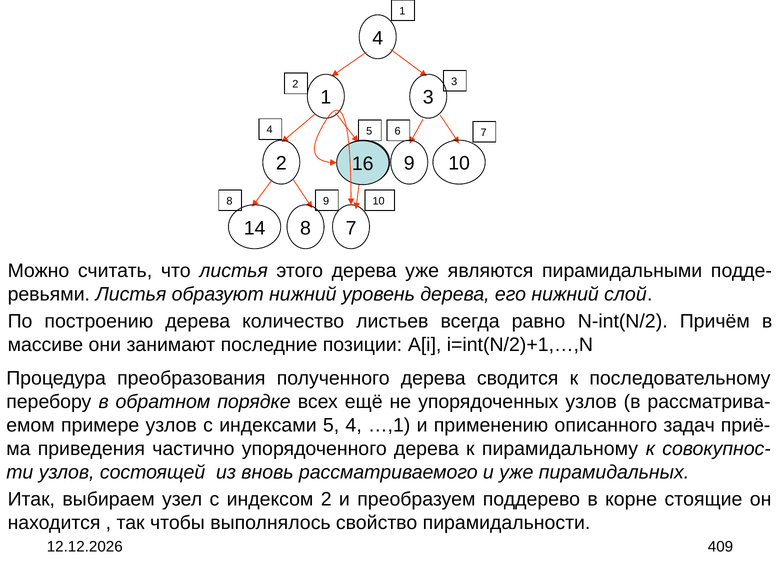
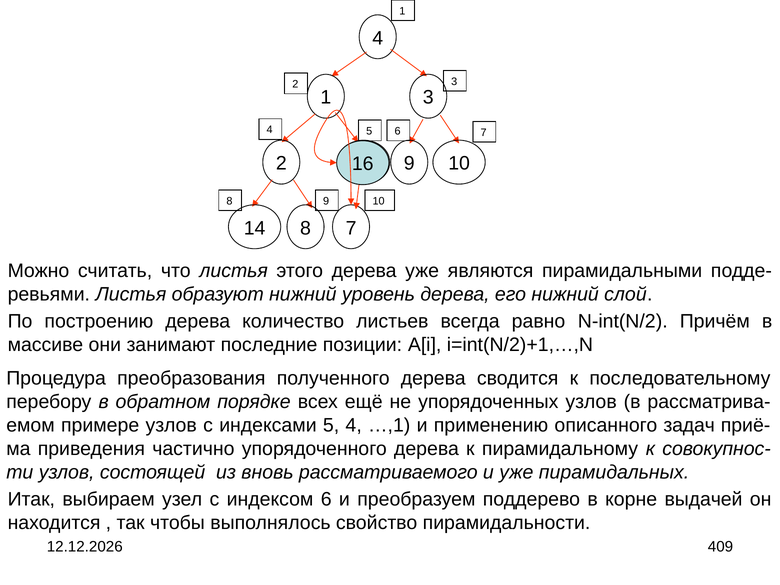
индексом 2: 2 -> 6
стоящие: стоящие -> выдачей
